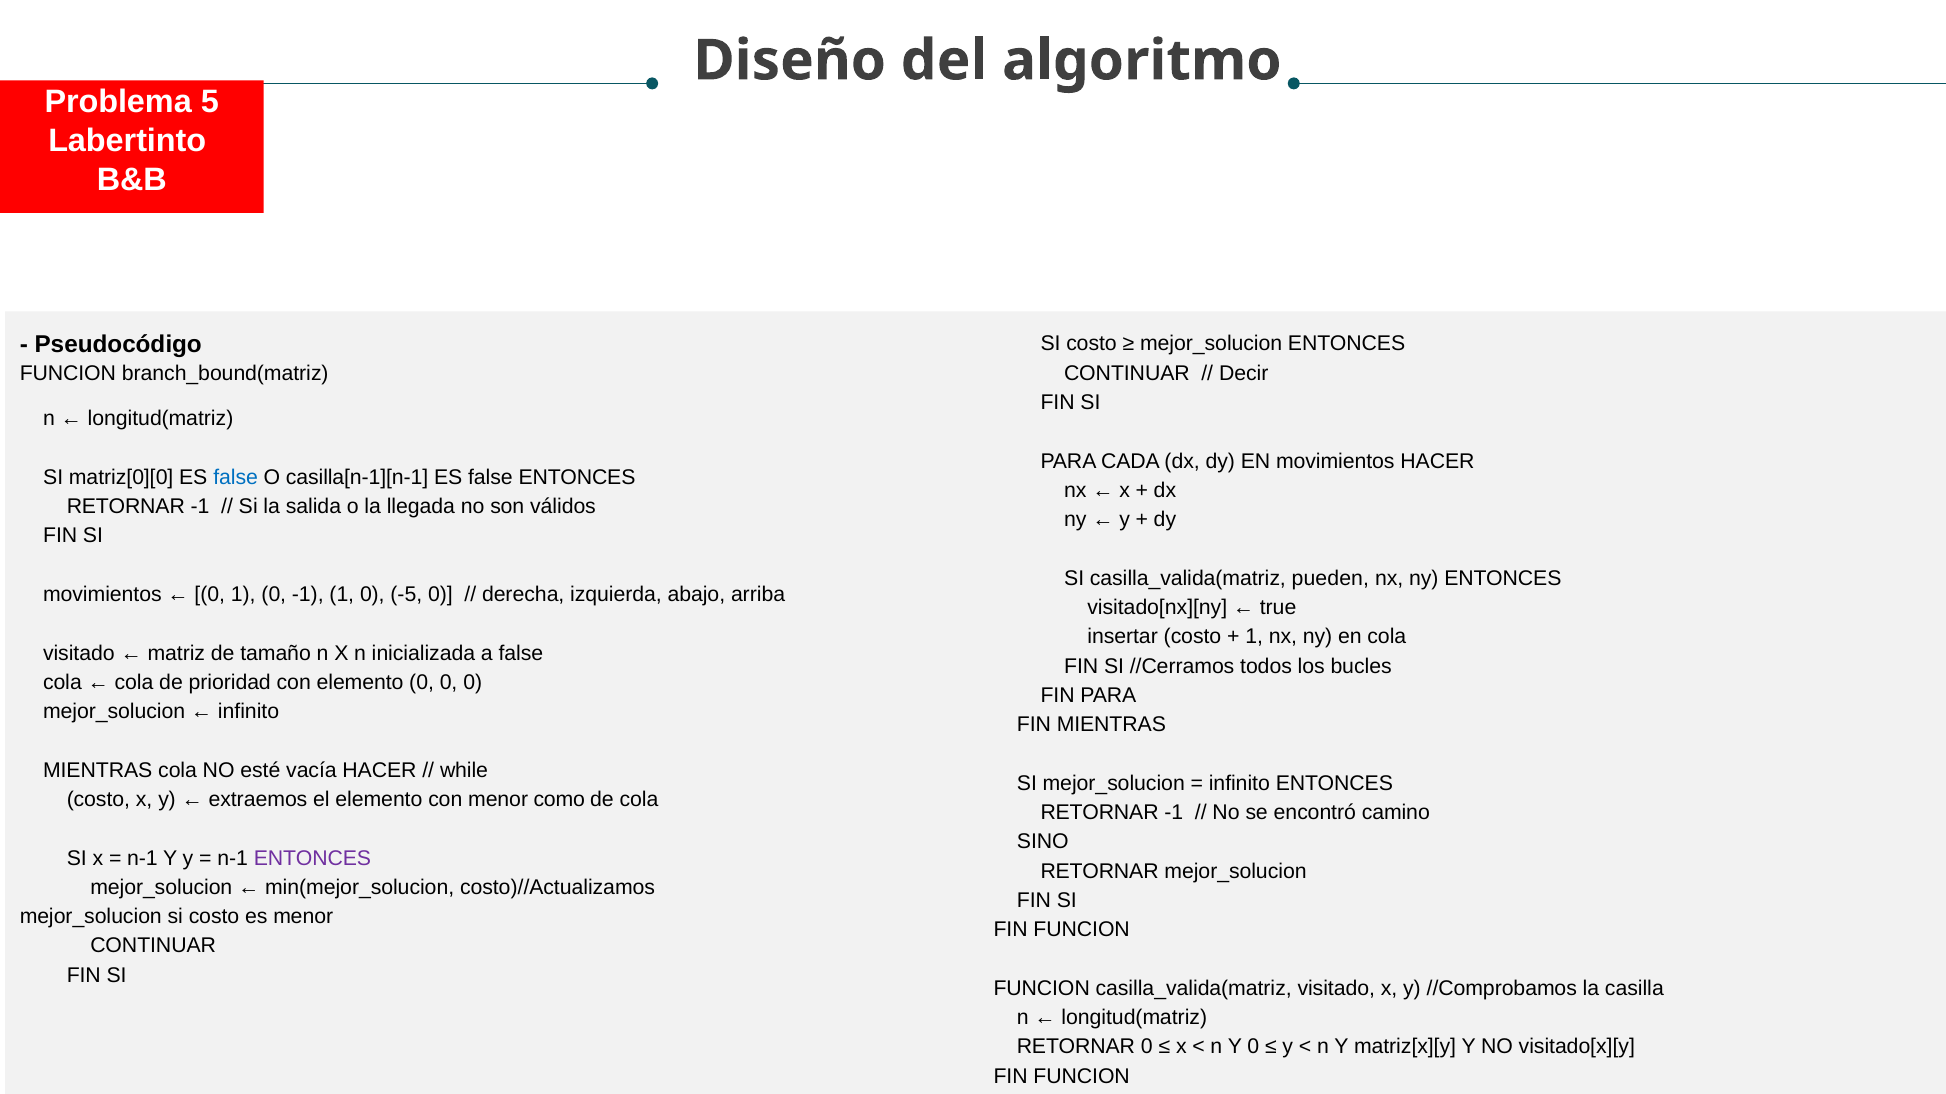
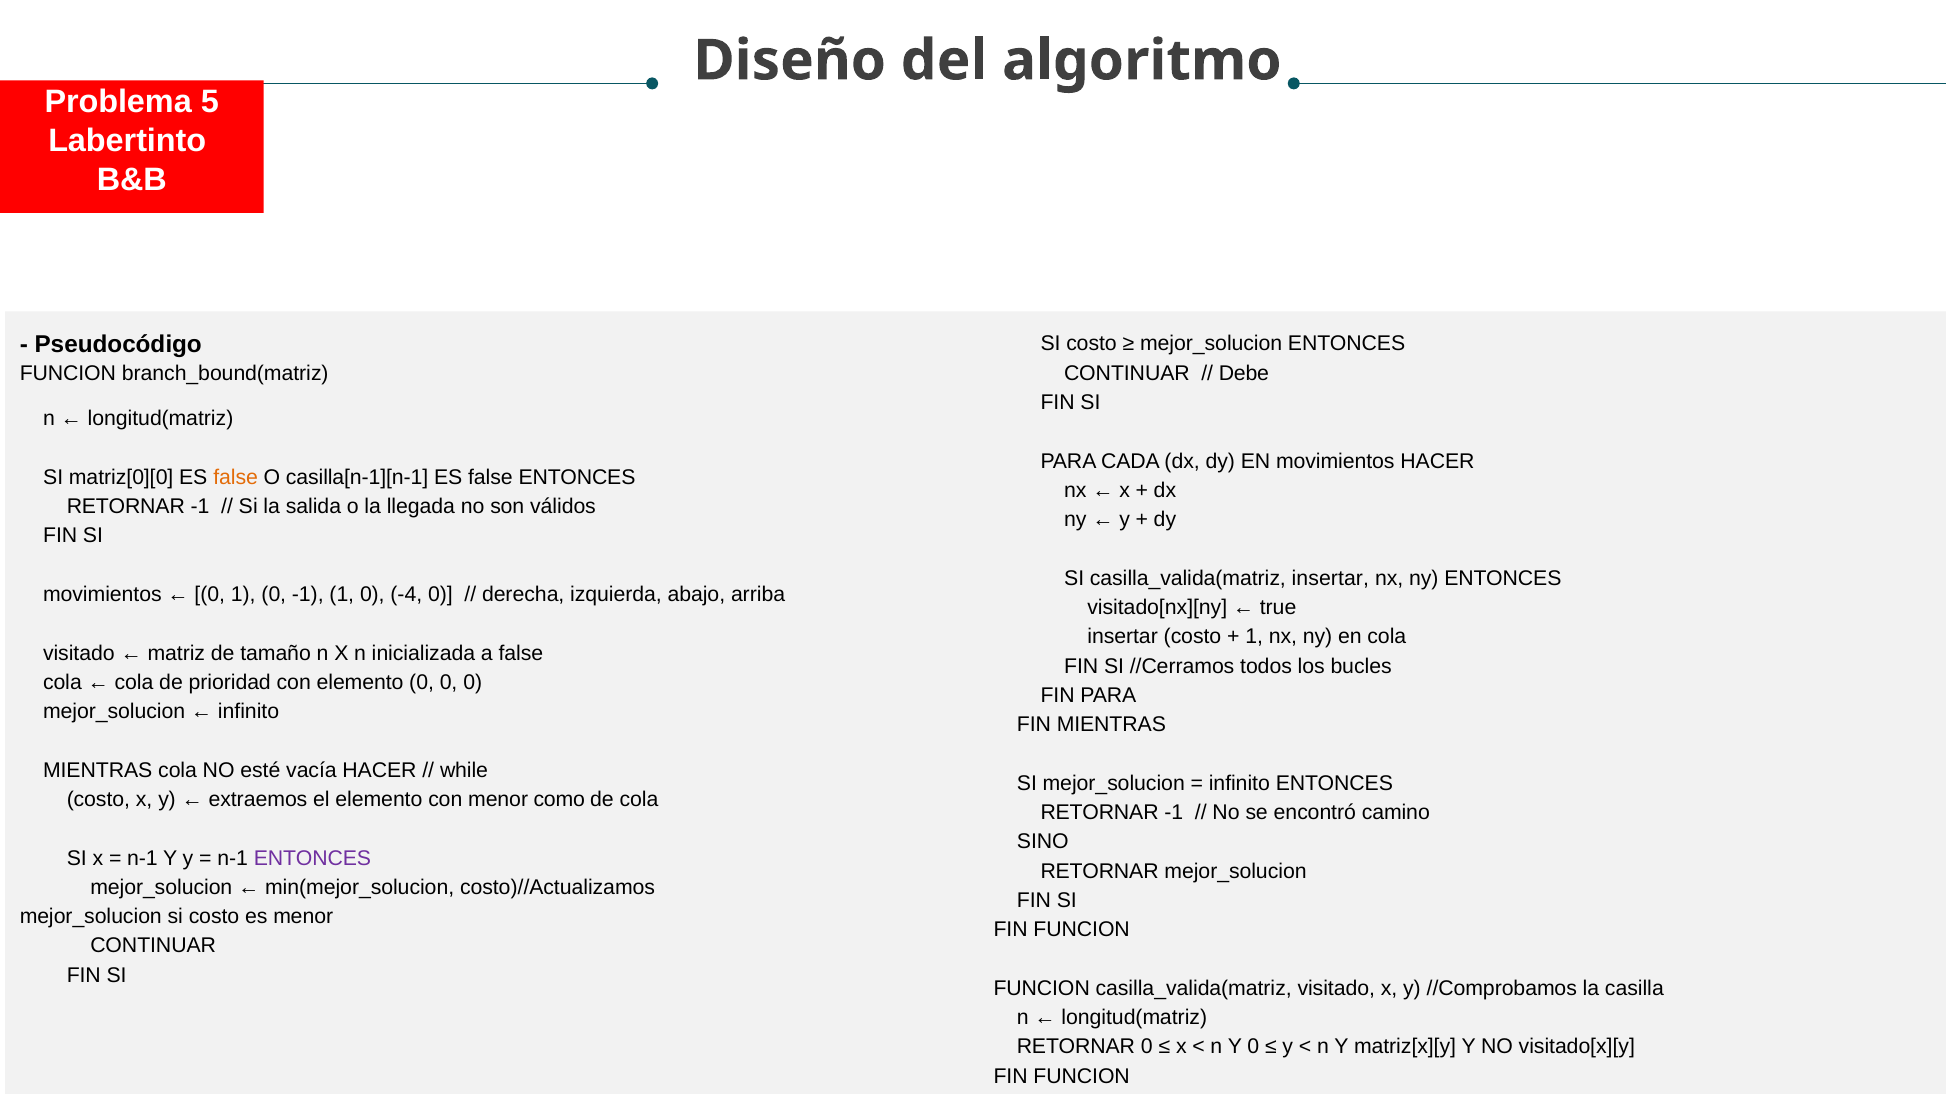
Decir: Decir -> Debe
false at (236, 478) colour: blue -> orange
casilla_valida(matriz pueden: pueden -> insertar
-5: -5 -> -4
